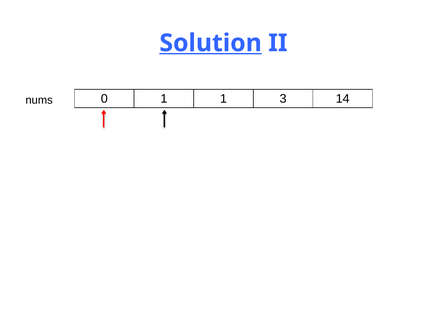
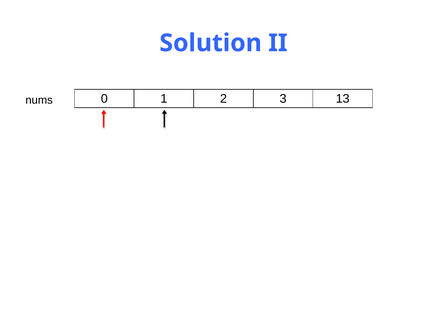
Solution underline: present -> none
1 1: 1 -> 2
14: 14 -> 13
